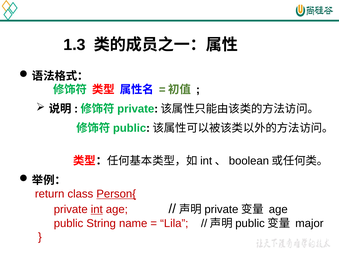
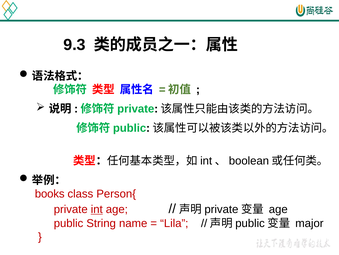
1.3: 1.3 -> 9.3
return: return -> books
Person{ underline: present -> none
